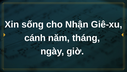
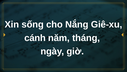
Nhận: Nhận -> Nắng
